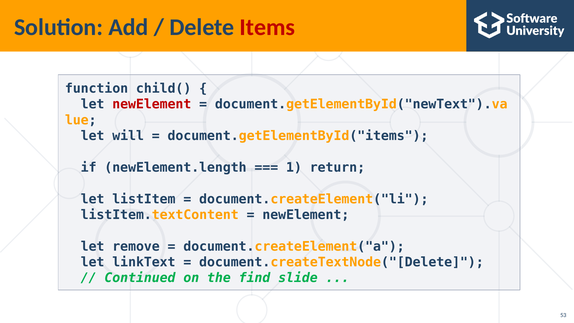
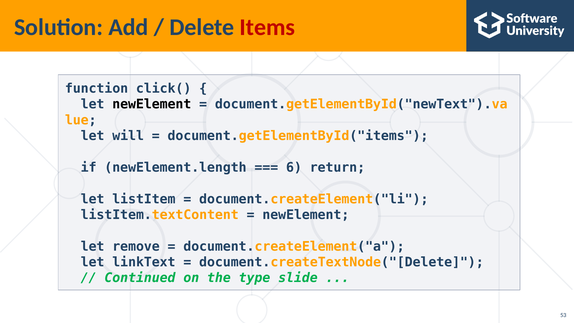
child(: child( -> click(
newElement at (152, 104) colour: red -> black
1: 1 -> 6
find: find -> type
